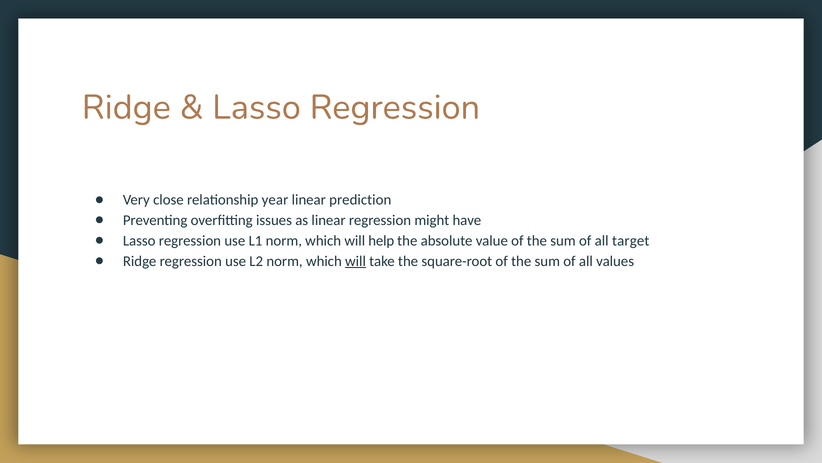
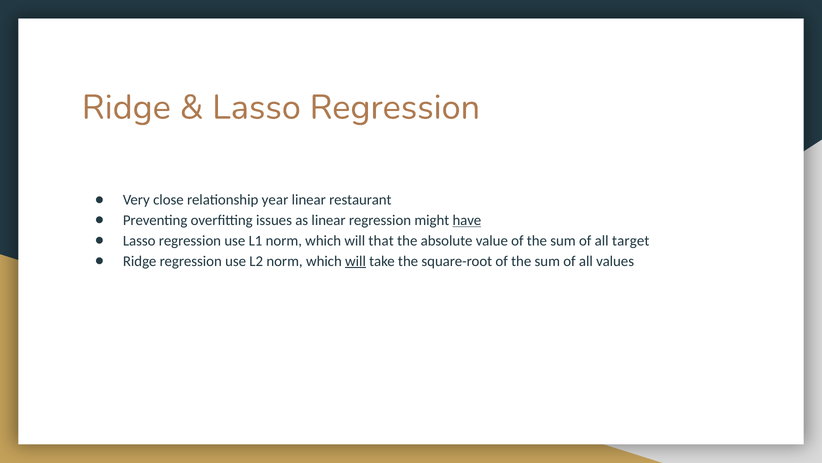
prediction: prediction -> restaurant
have underline: none -> present
help: help -> that
